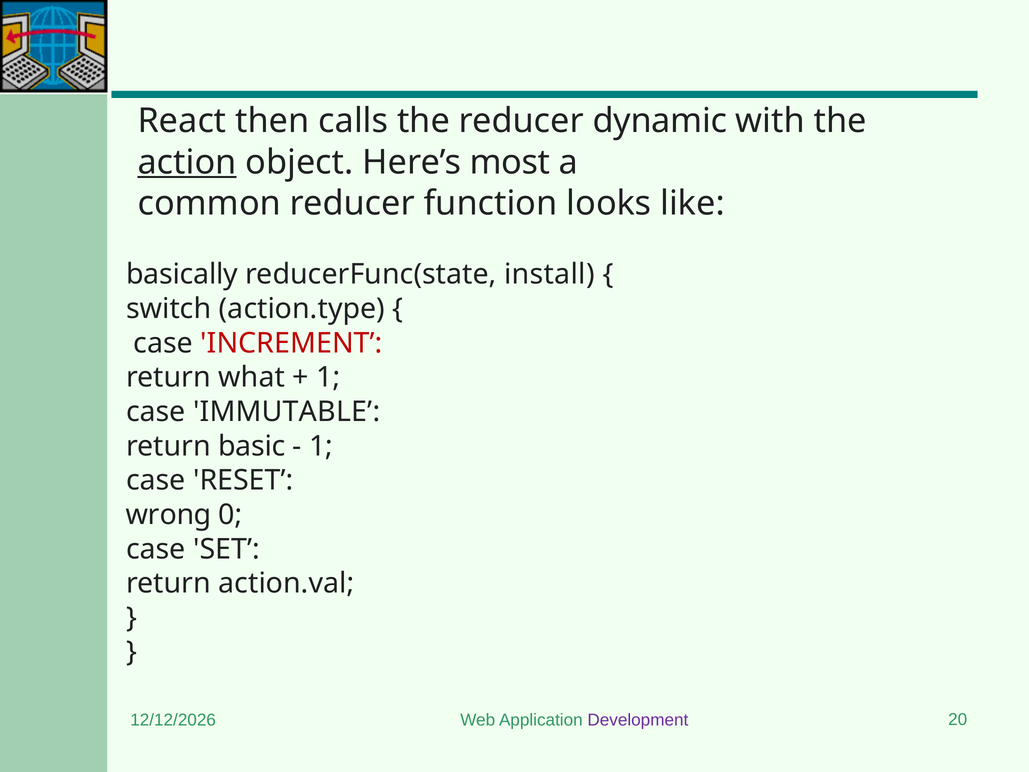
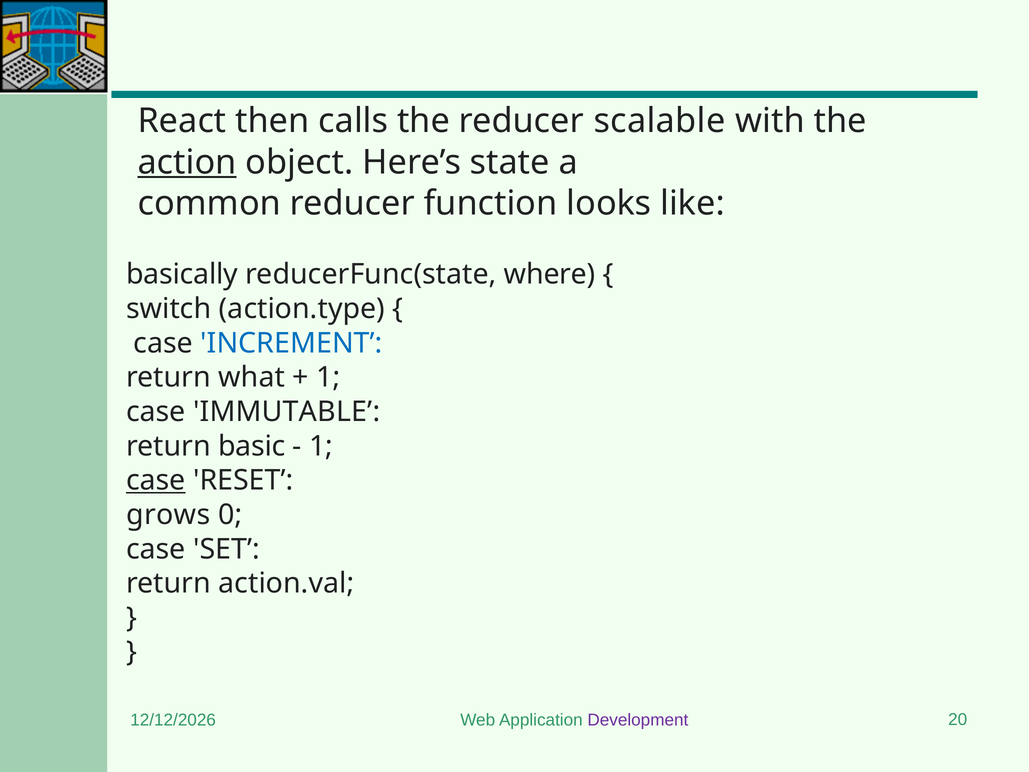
dynamic: dynamic -> scalable
most: most -> state
install: install -> where
INCREMENT colour: red -> blue
case at (156, 480) underline: none -> present
wrong: wrong -> grows
